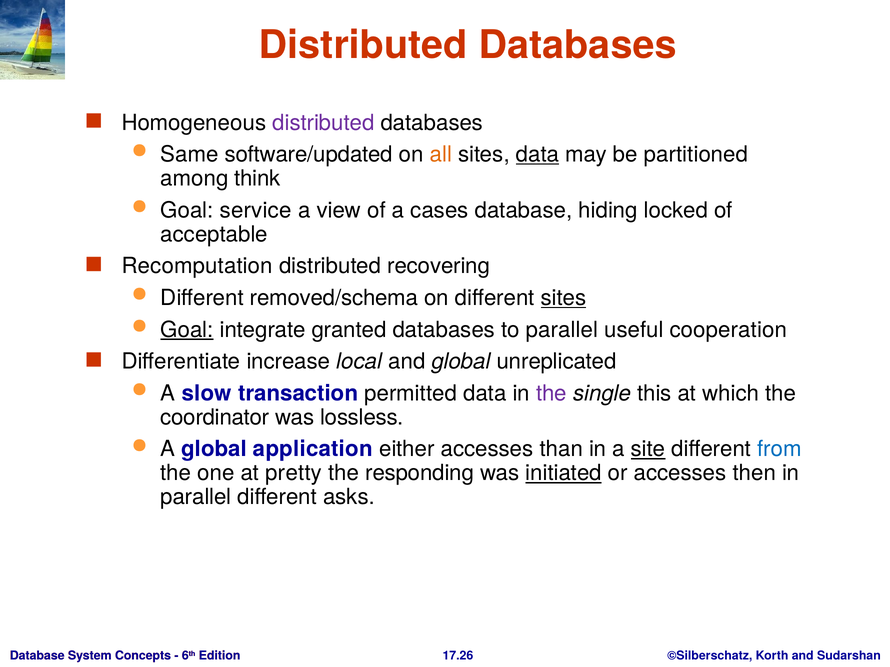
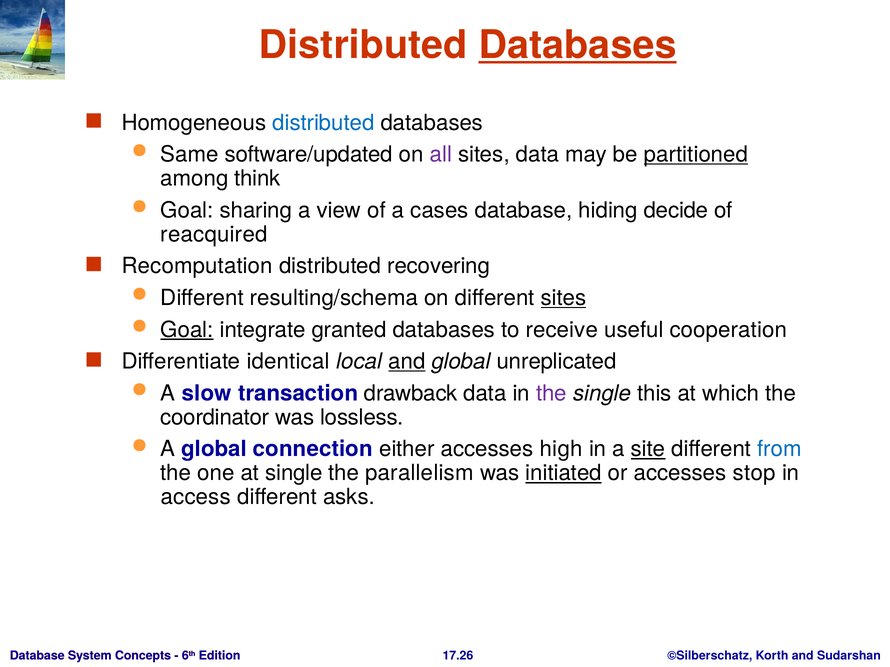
Databases at (578, 45) underline: none -> present
distributed at (323, 123) colour: purple -> blue
all colour: orange -> purple
data at (538, 155) underline: present -> none
partitioned underline: none -> present
service: service -> sharing
locked: locked -> decide
acceptable: acceptable -> reacquired
removed/schema: removed/schema -> resulting/schema
to parallel: parallel -> receive
increase: increase -> identical
and at (407, 362) underline: none -> present
permitted: permitted -> drawback
application: application -> connection
than: than -> high
at pretty: pretty -> single
responding: responding -> parallelism
then: then -> stop
parallel at (196, 498): parallel -> access
